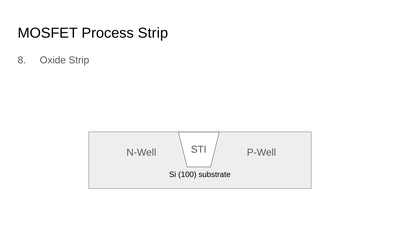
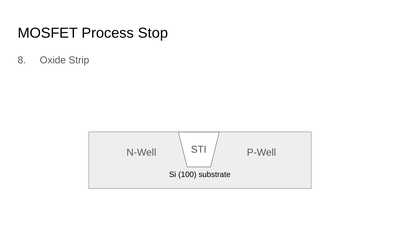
Process Strip: Strip -> Stop
